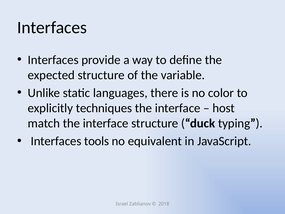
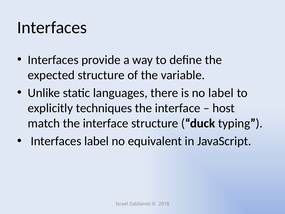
no color: color -> label
Interfaces tools: tools -> label
